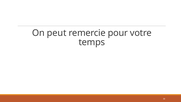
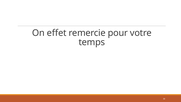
peut: peut -> effet
